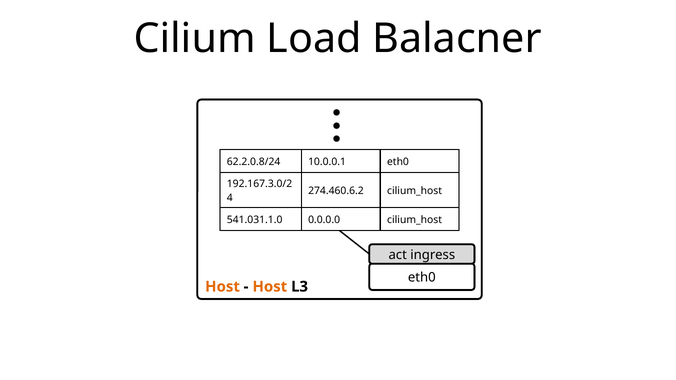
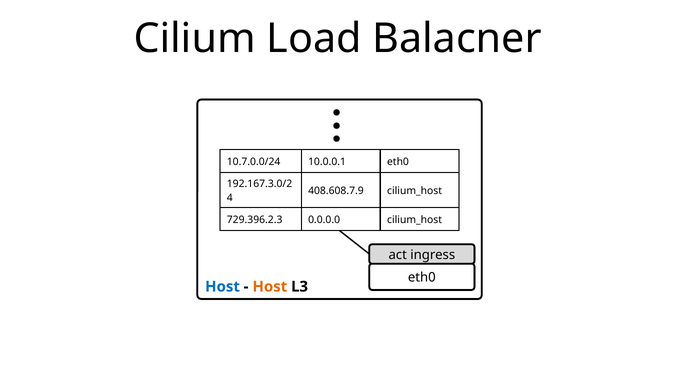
62.2.0.8/24: 62.2.0.8/24 -> 10.7.0.0/24
274.460.6.2: 274.460.6.2 -> 408.608.7.9
541.031.1.0: 541.031.1.0 -> 729.396.2.3
Host at (222, 287) colour: orange -> blue
